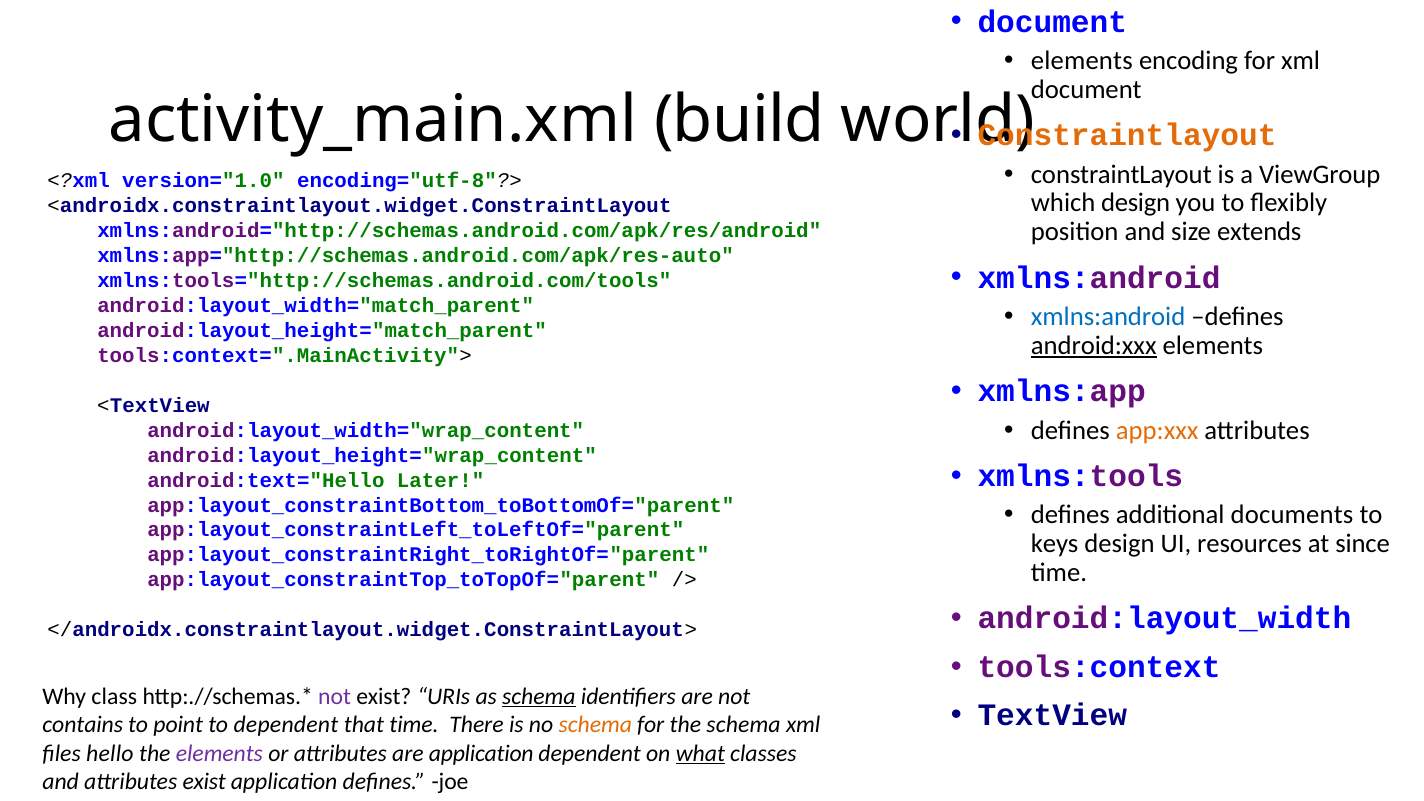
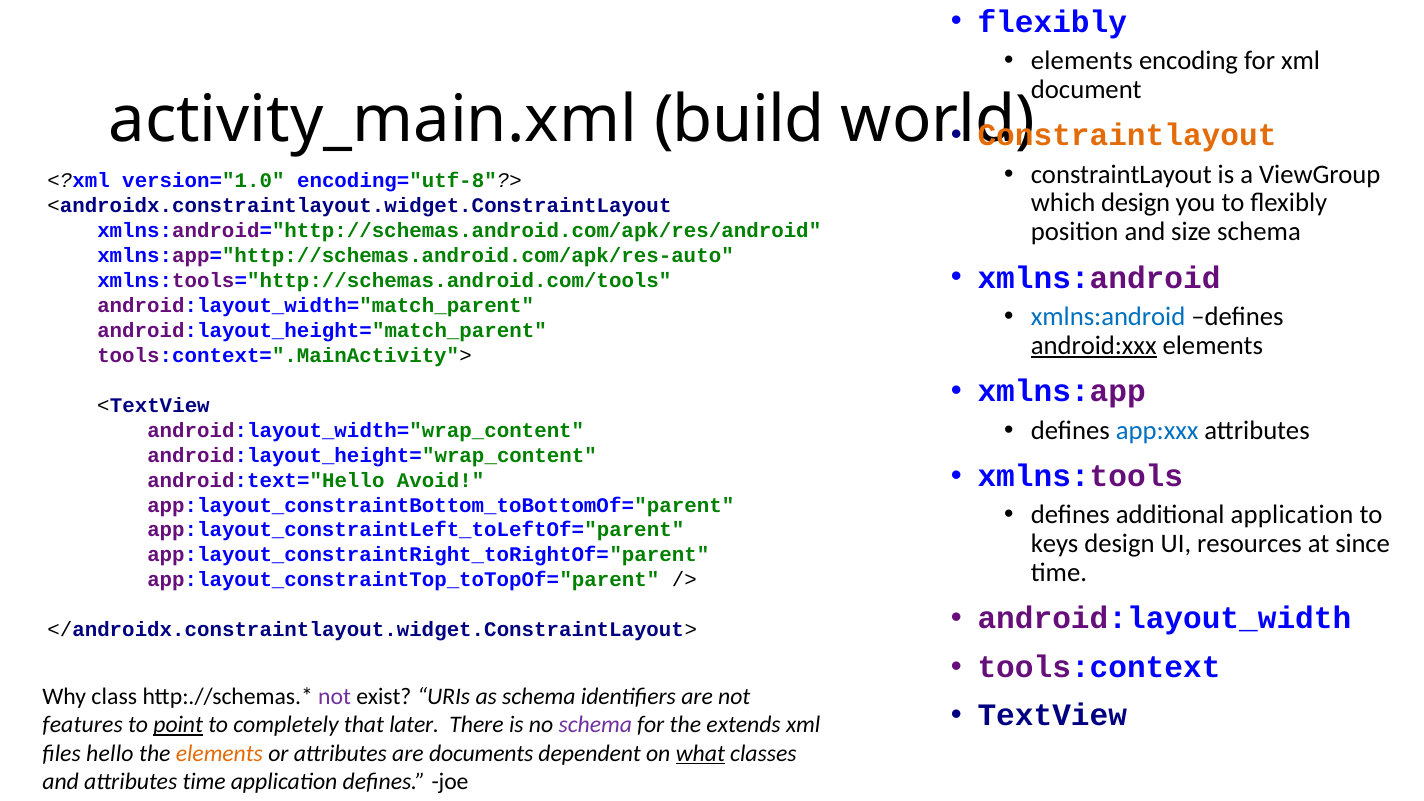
document at (1052, 22): document -> flexibly
size extends: extends -> schema
app:xxx colour: orange -> blue
Later: Later -> Avoid
additional documents: documents -> application
schema at (539, 696) underline: present -> none
contains: contains -> features
point underline: none -> present
to dependent: dependent -> completely
that time: time -> later
schema at (595, 725) colour: orange -> purple
the schema: schema -> extends
elements at (219, 753) colour: purple -> orange
are application: application -> documents
attributes exist: exist -> time
